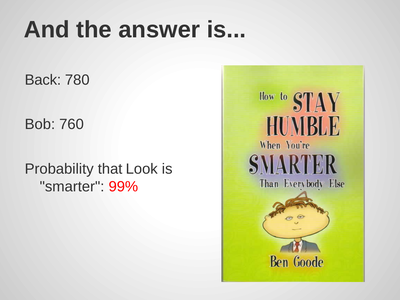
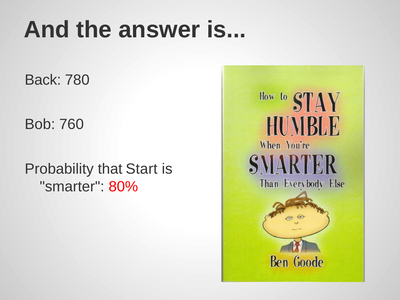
Look: Look -> Start
99%: 99% -> 80%
